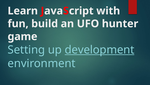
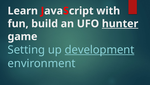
hunter underline: none -> present
